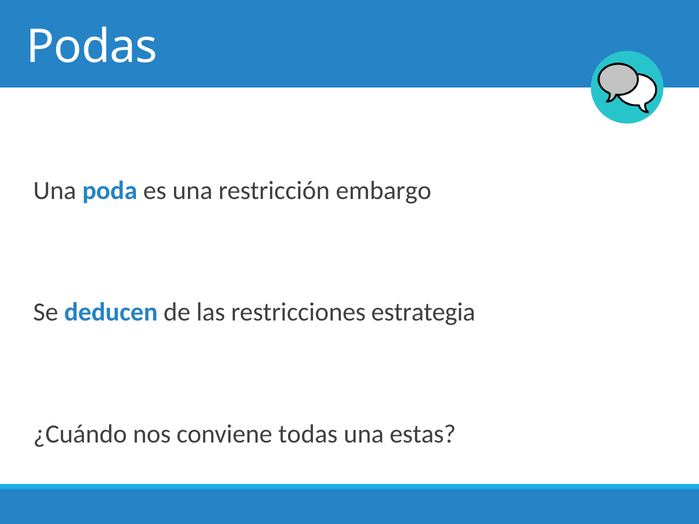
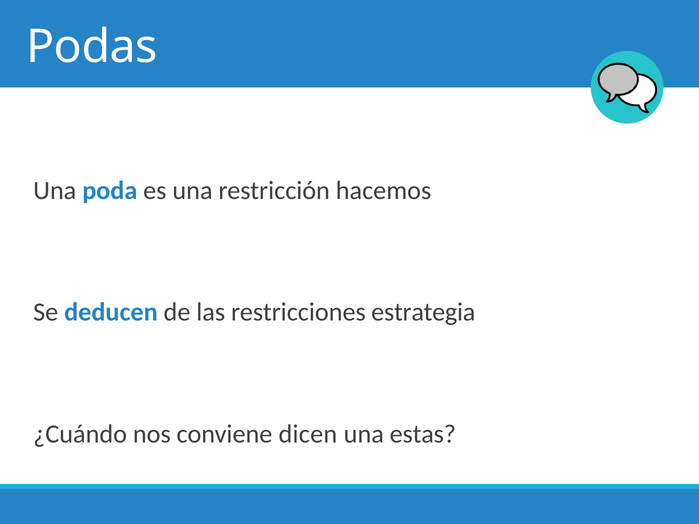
embargo: embargo -> hacemos
todas: todas -> dicen
